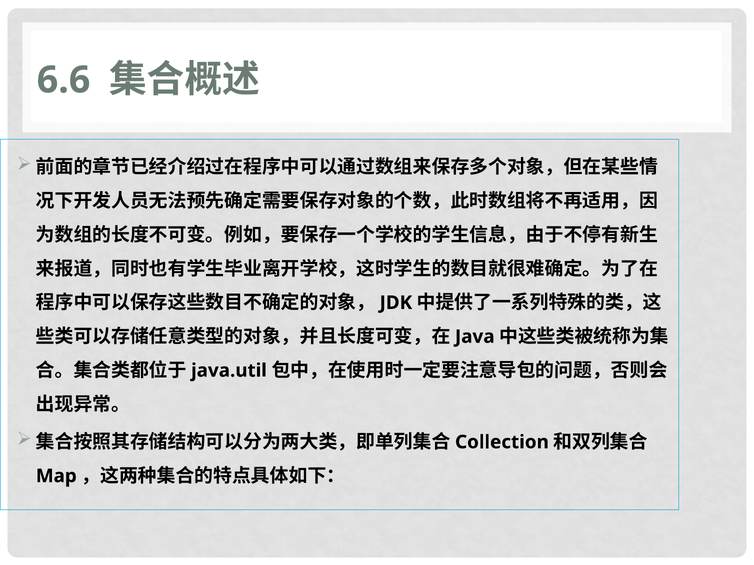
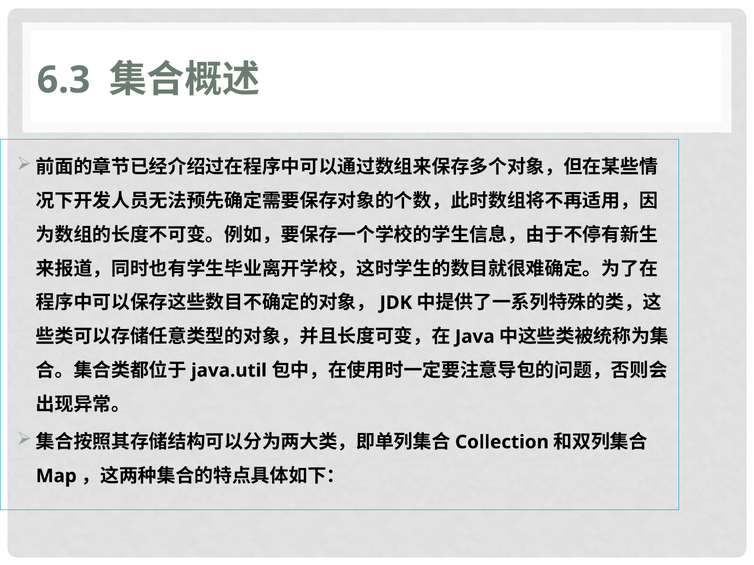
6.6: 6.6 -> 6.3
